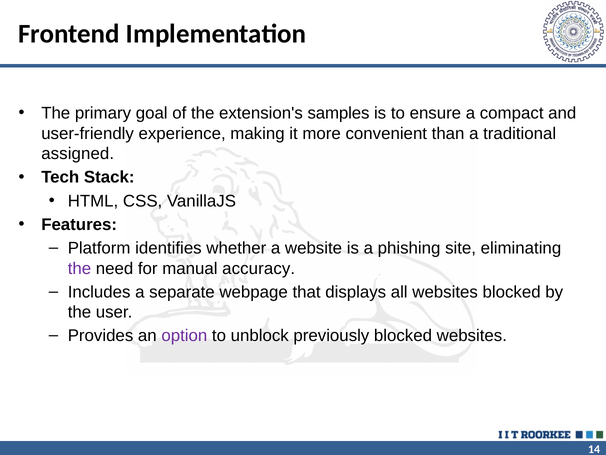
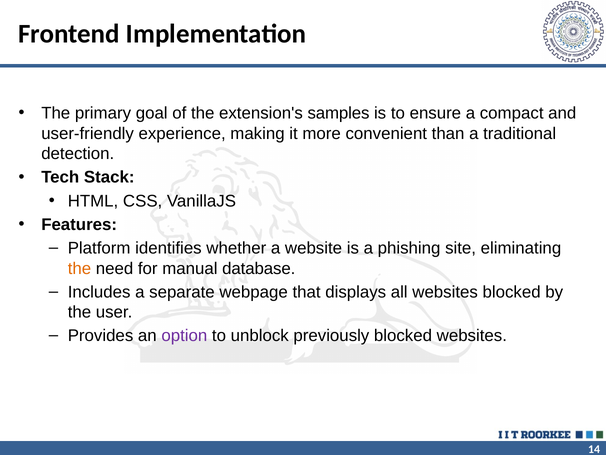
assigned: assigned -> detection
the at (79, 268) colour: purple -> orange
accuracy: accuracy -> database
